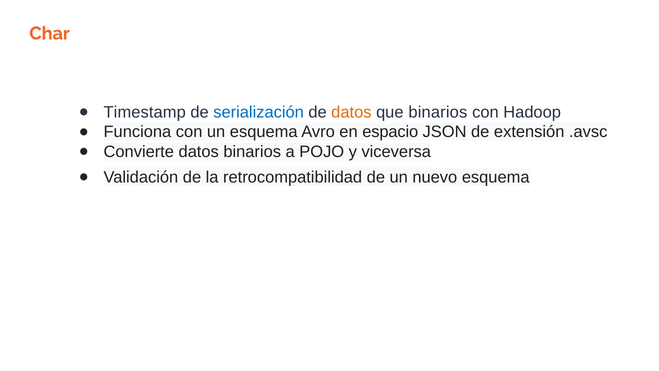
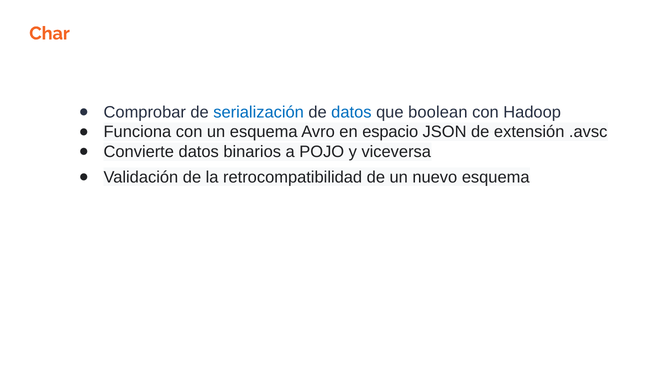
Timestamp: Timestamp -> Comprobar
datos at (351, 112) colour: orange -> blue
que binarios: binarios -> boolean
